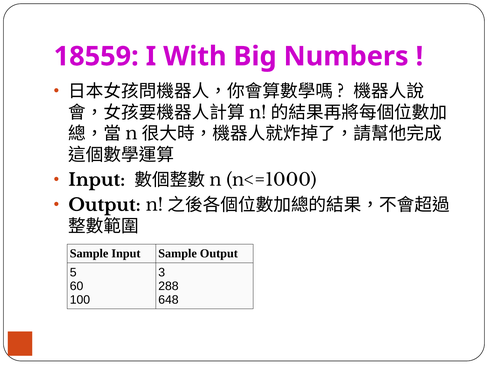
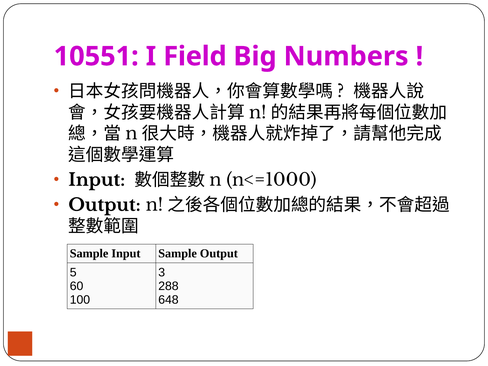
18559: 18559 -> 10551
With: With -> Field
